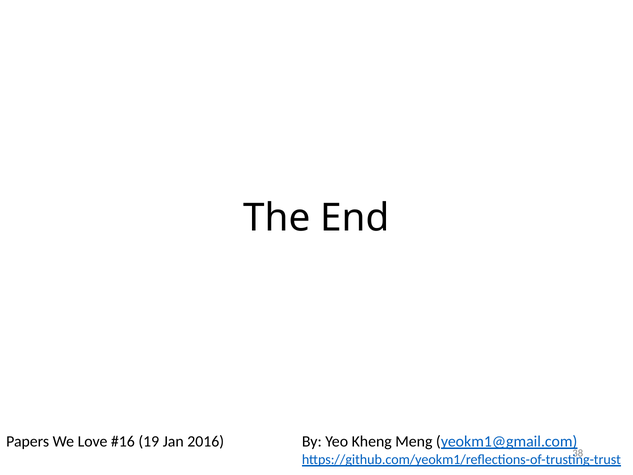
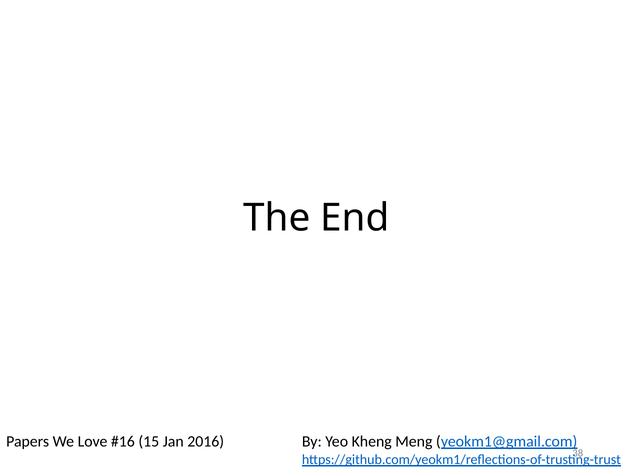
19: 19 -> 15
